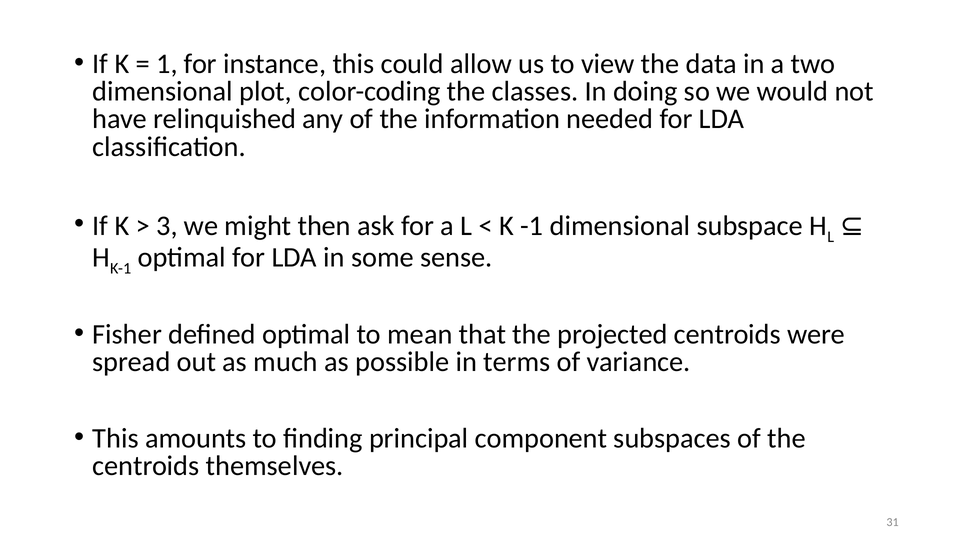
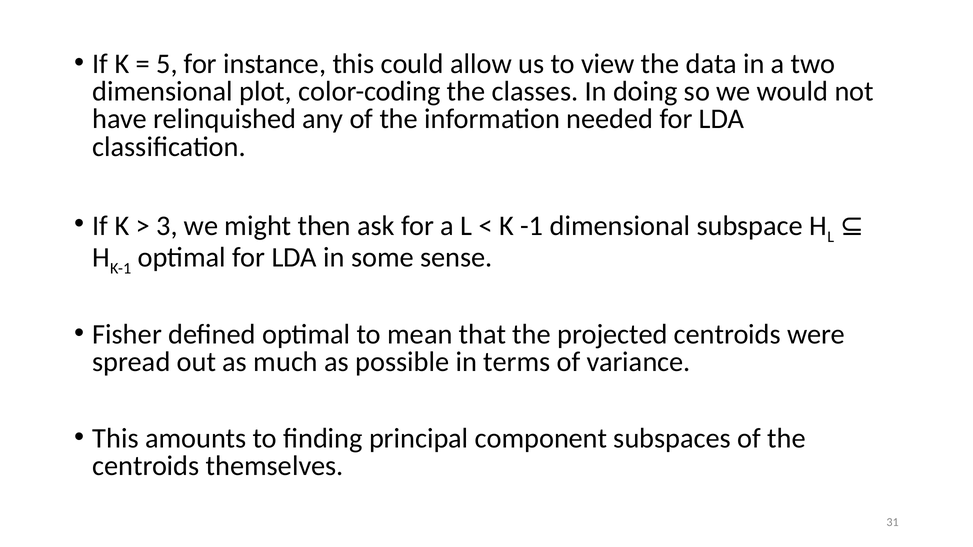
1: 1 -> 5
